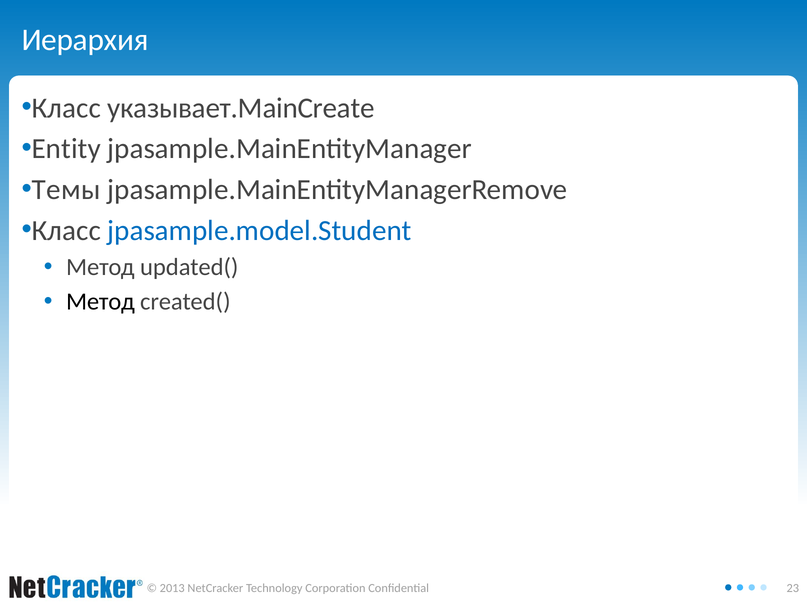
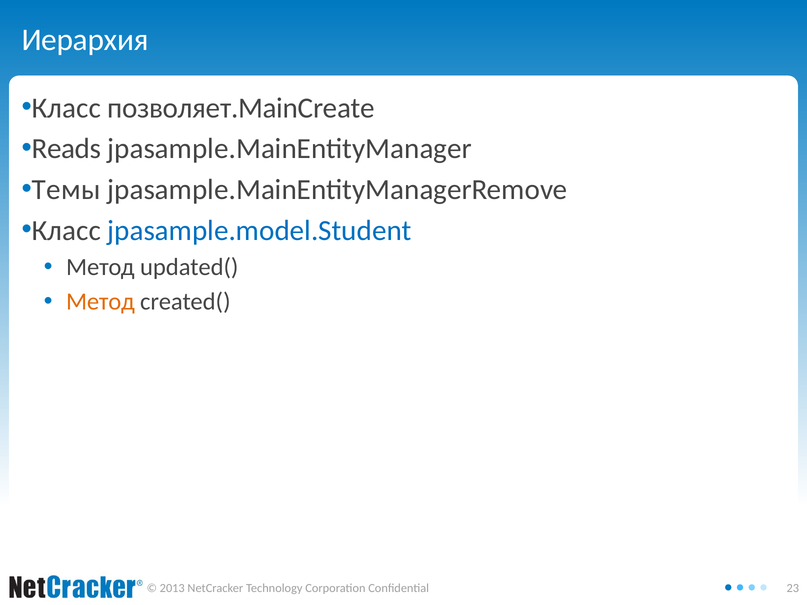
указывает.MainCreate: указывает.MainCreate -> позволяет.MainCreate
Entity: Entity -> Reads
Метод at (100, 302) colour: black -> orange
